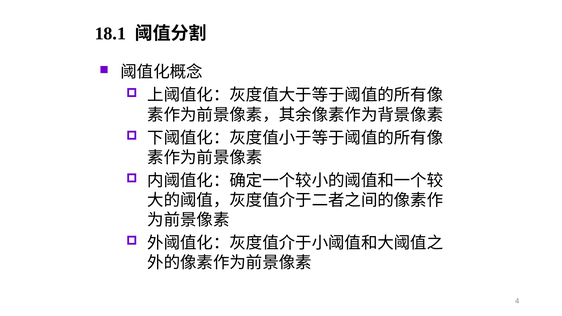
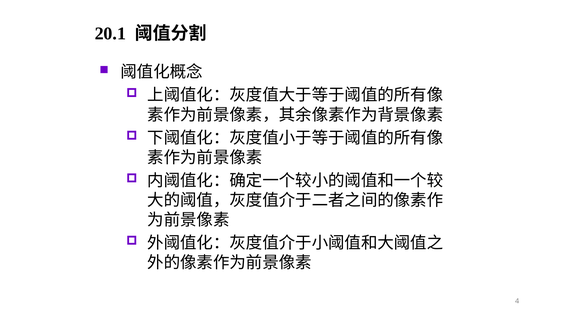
18.1: 18.1 -> 20.1
